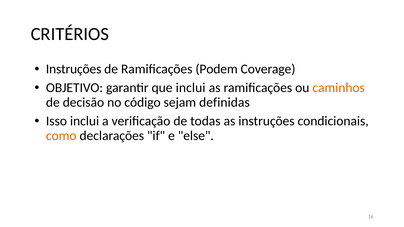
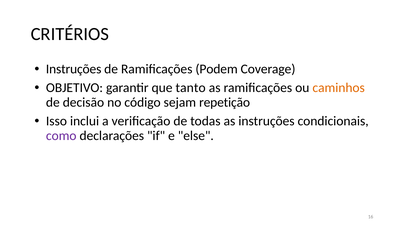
que inclui: inclui -> tanto
definidas: definidas -> repetição
como colour: orange -> purple
